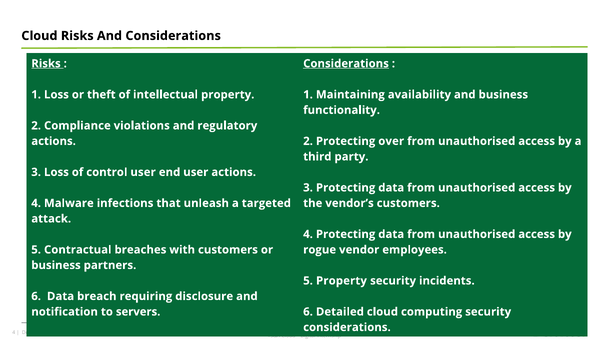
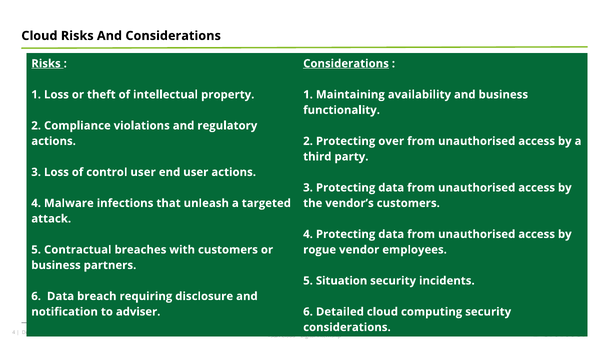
5 Property: Property -> Situation
servers: servers -> adviser
